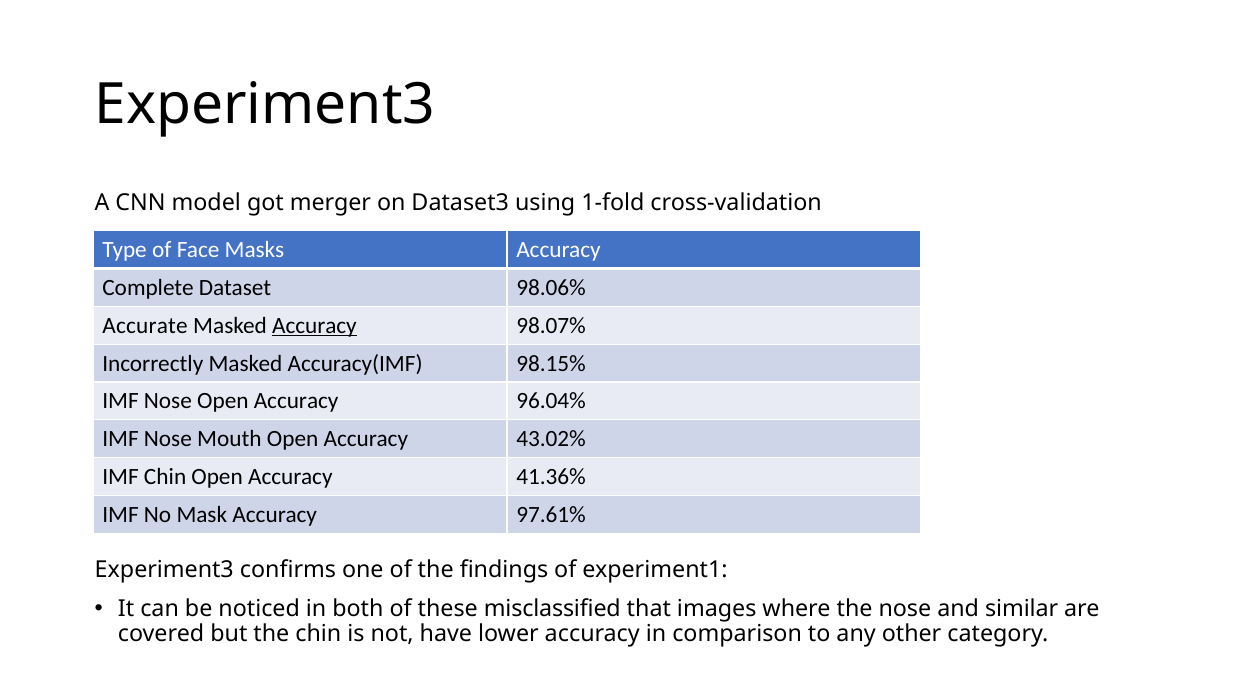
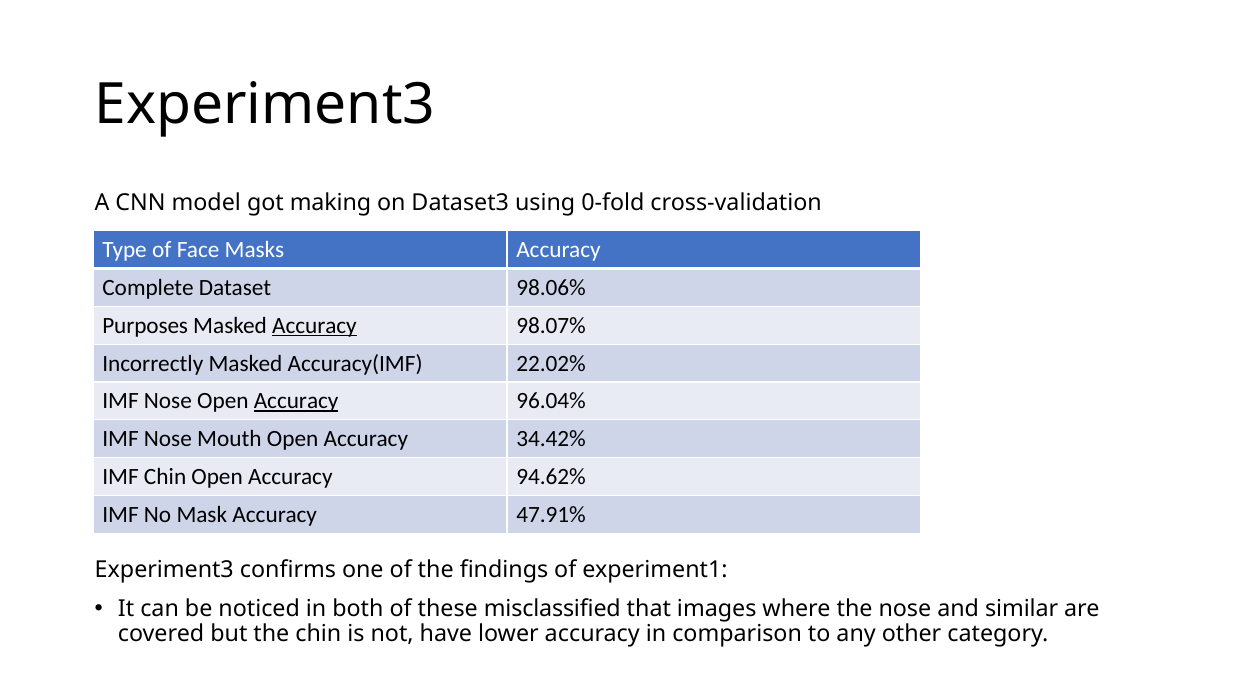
merger: merger -> making
1-fold: 1-fold -> 0-fold
Accurate: Accurate -> Purposes
98.15%: 98.15% -> 22.02%
Accuracy at (296, 401) underline: none -> present
43.02%: 43.02% -> 34.42%
41.36%: 41.36% -> 94.62%
97.61%: 97.61% -> 47.91%
